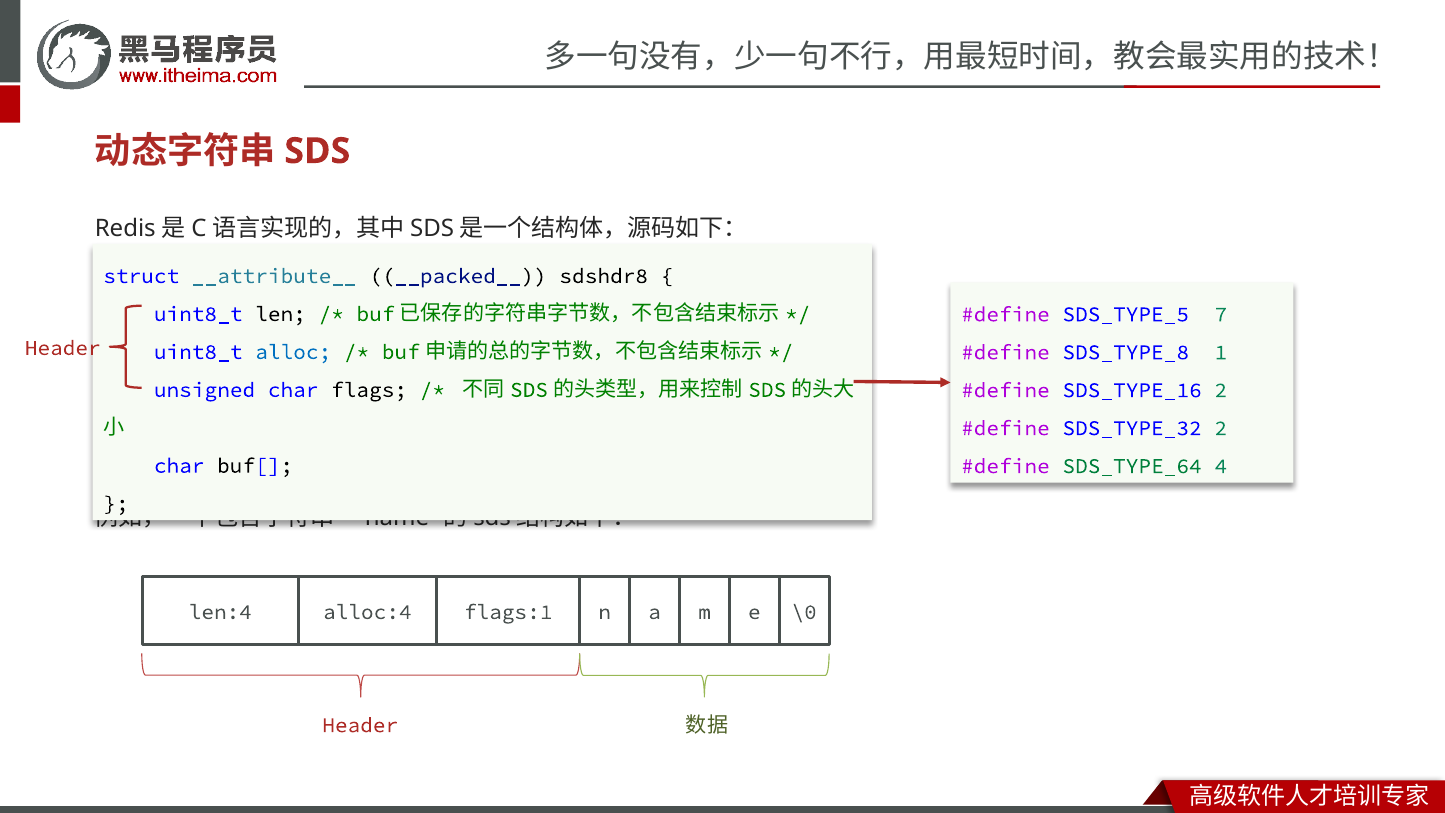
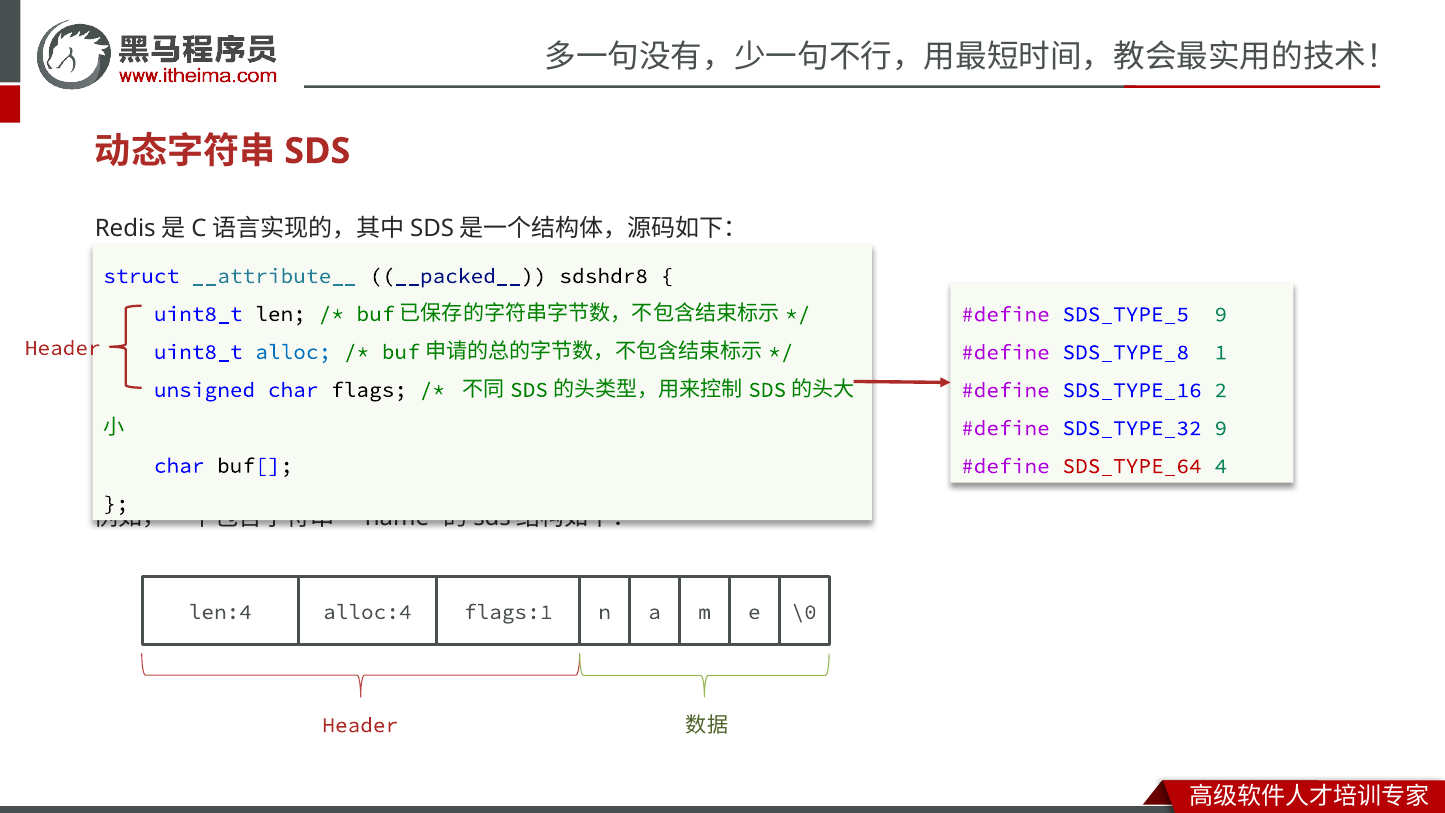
SDS_TYPE_5 7: 7 -> 9
SDS_TYPE_32 2: 2 -> 9
SDS_TYPE_64 colour: green -> red
